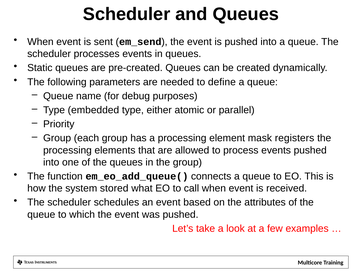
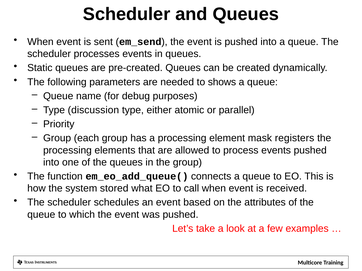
define: define -> shows
embedded: embedded -> discussion
